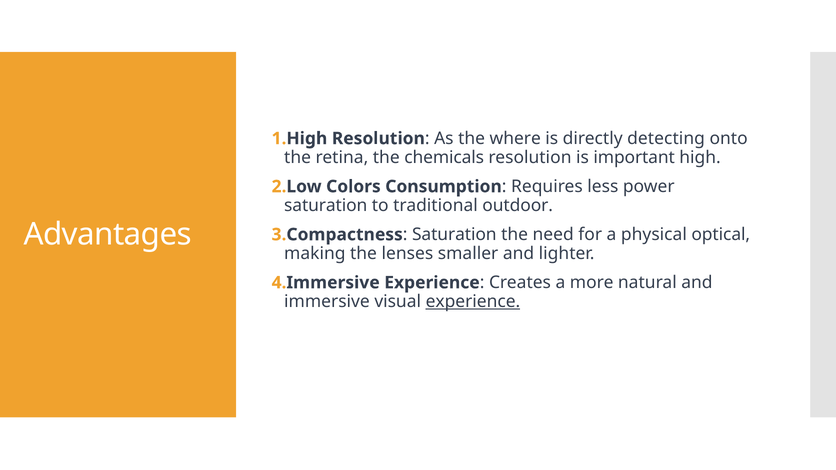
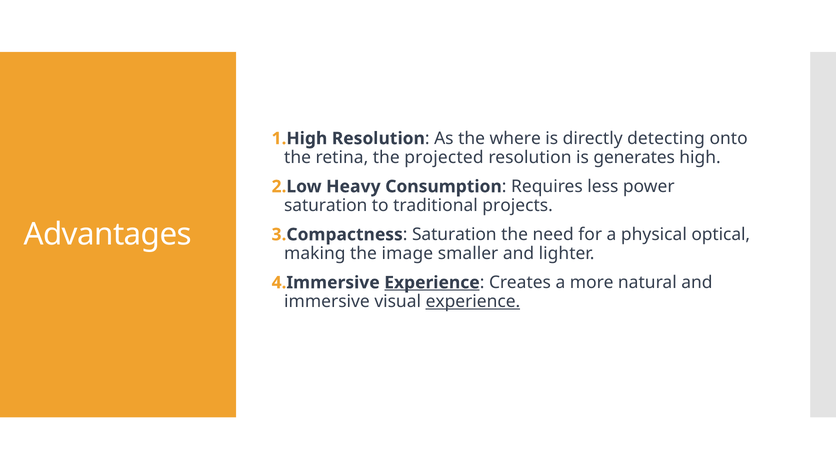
chemicals: chemicals -> projected
important: important -> generates
Colors: Colors -> Heavy
outdoor: outdoor -> projects
lenses: lenses -> image
Experience at (432, 283) underline: none -> present
